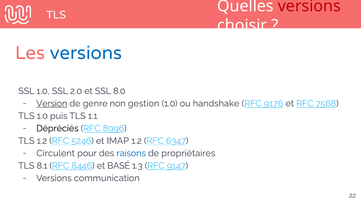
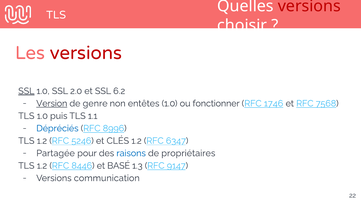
versions at (86, 53) colour: blue -> red
SSL at (26, 91) underline: none -> present
8.0: 8.0 -> 6.2
gestion: gestion -> entêtes
handshake: handshake -> fonctionner
9176: 9176 -> 1746
Dépréciés colour: black -> blue
IMAP: IMAP -> CLÉS
Circulent: Circulent -> Partagée
8.1 at (42, 166): 8.1 -> 1.2
